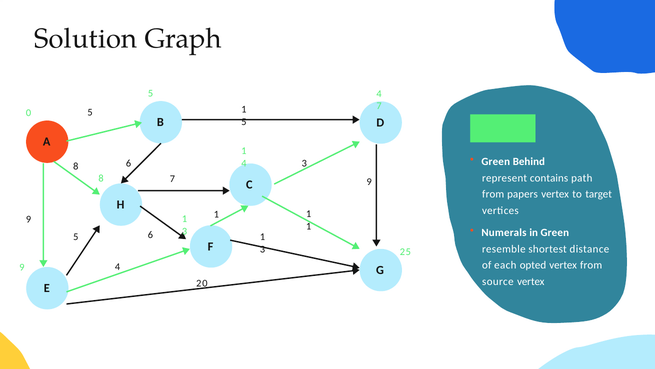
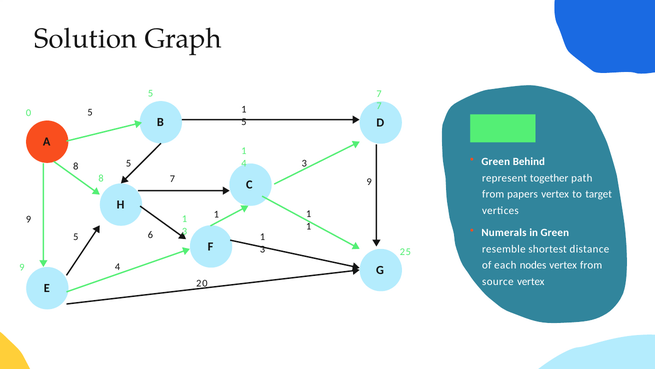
4 at (379, 93): 4 -> 7
8 6: 6 -> 5
contains: contains -> together
opted: opted -> nodes
